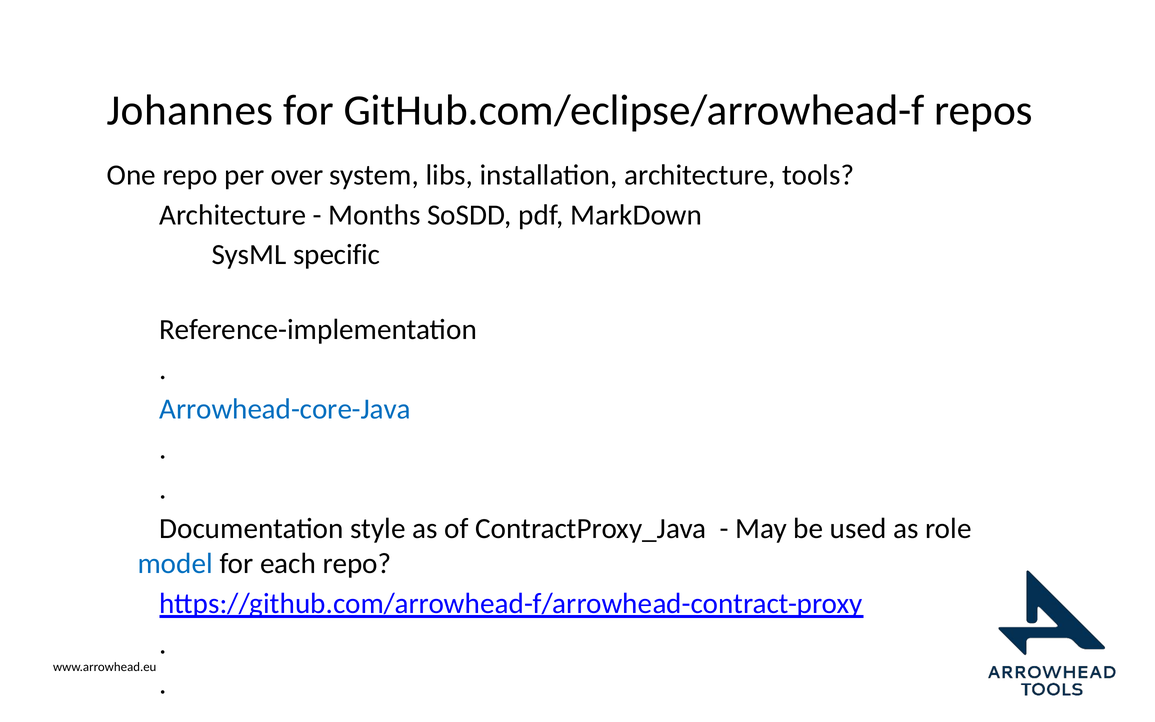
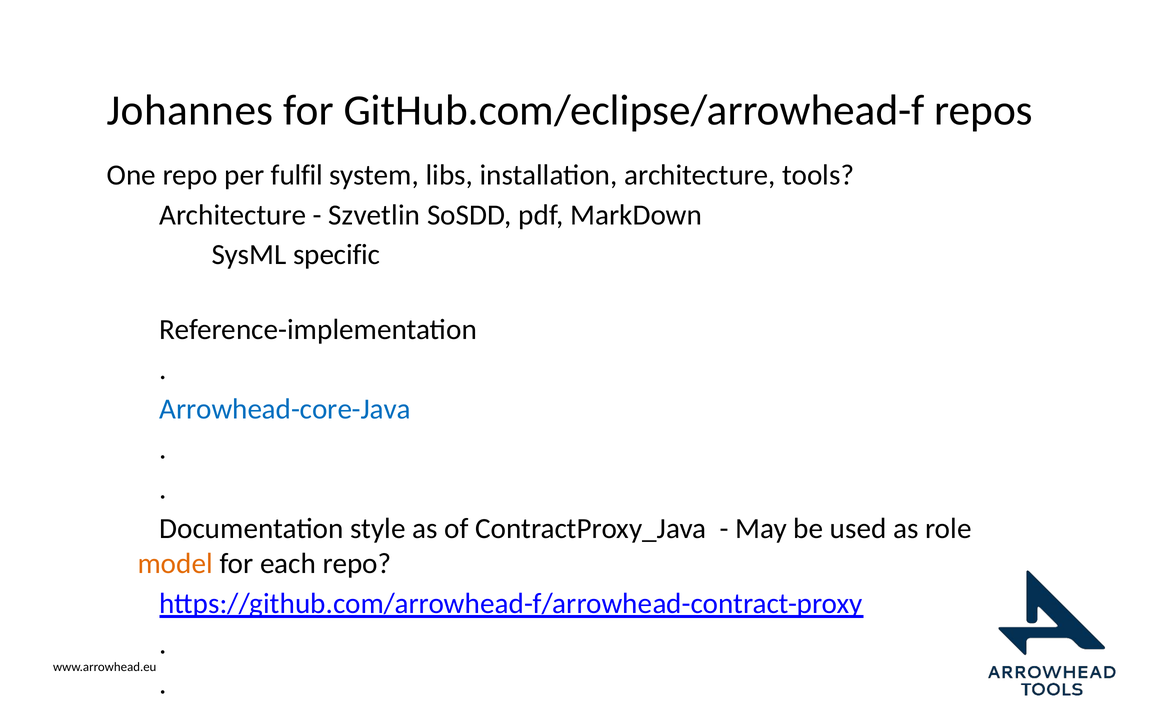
over: over -> fulfil
Months: Months -> Szvetlin
model colour: blue -> orange
